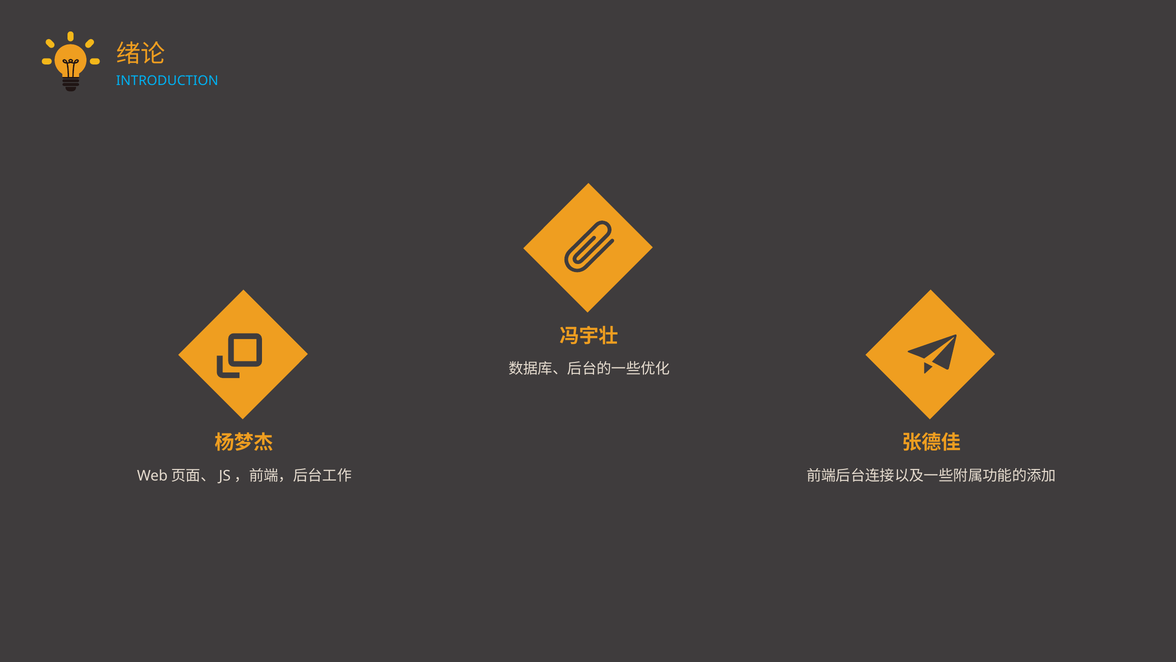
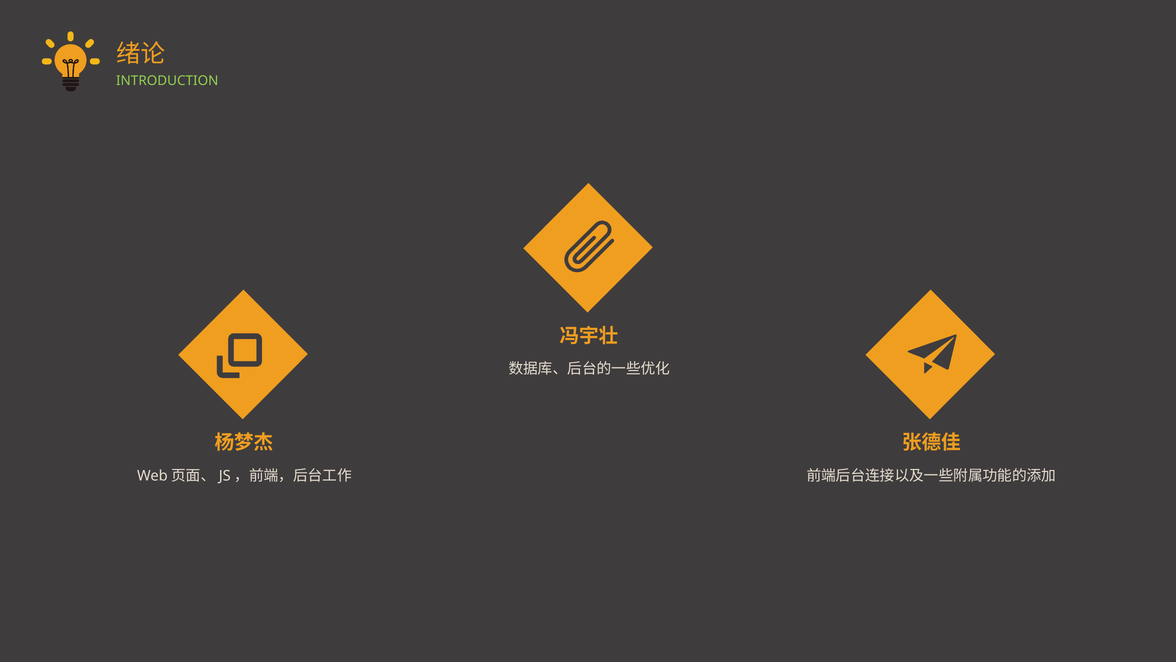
INTRODUCTION colour: light blue -> light green
